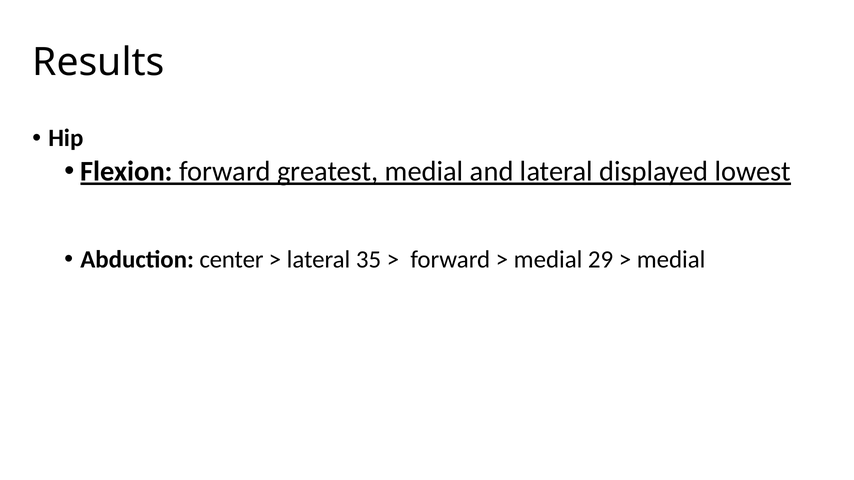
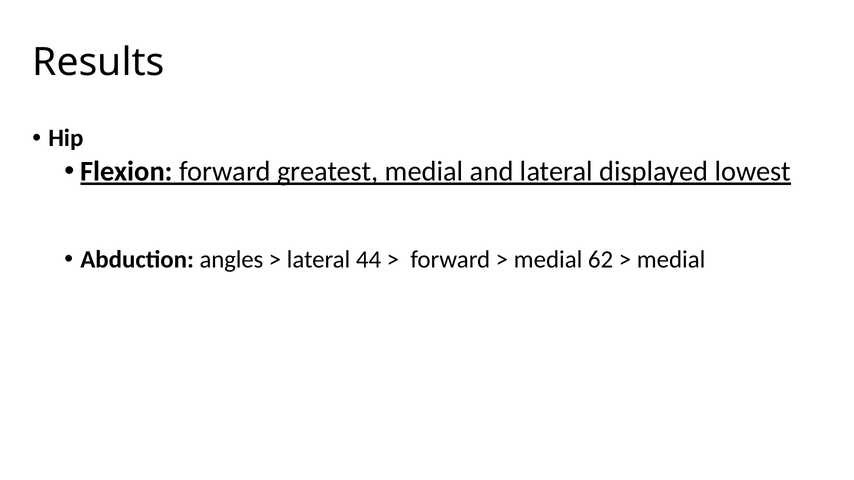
center: center -> angles
35: 35 -> 44
29: 29 -> 62
